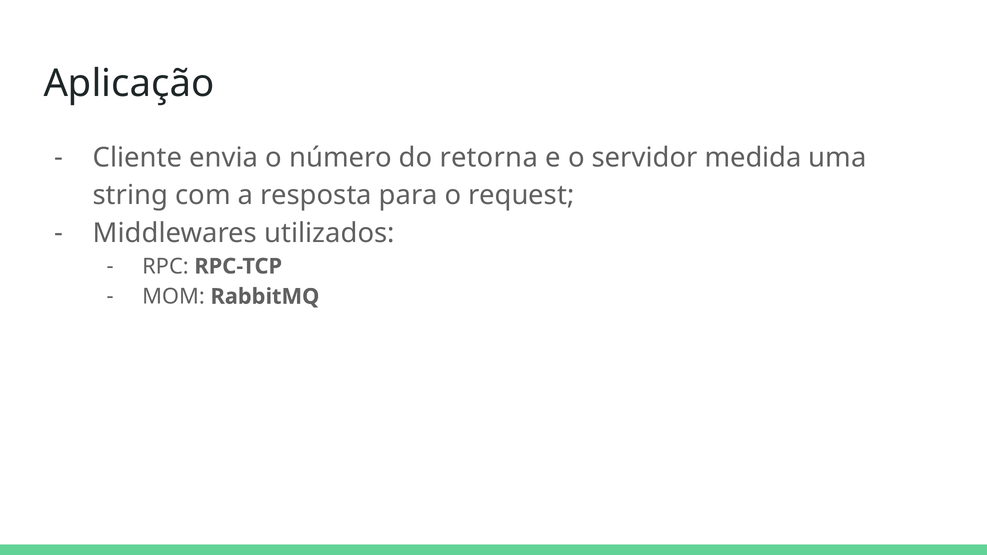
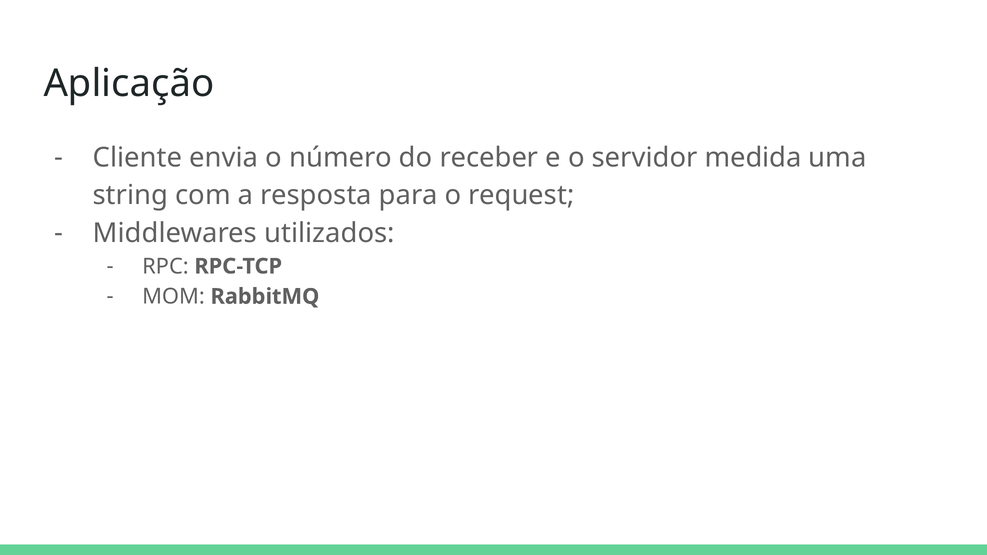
retorna: retorna -> receber
